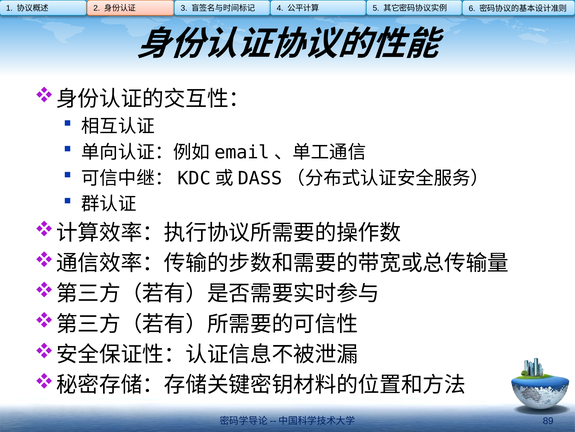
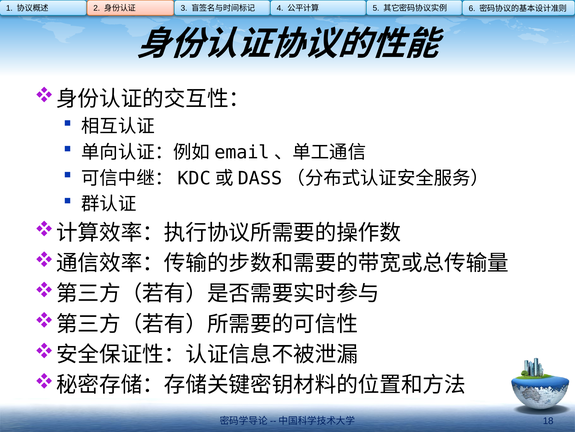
89: 89 -> 18
